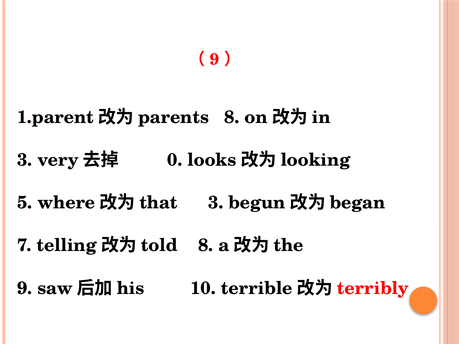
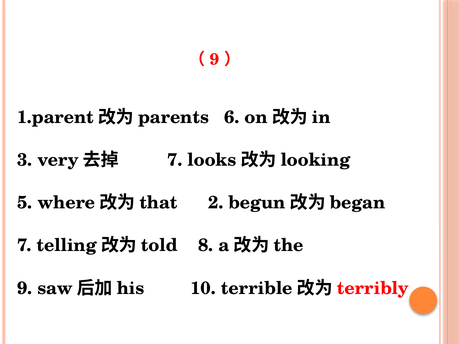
8 at (232, 117): 8 -> 6
0 at (175, 160): 0 -> 7
3 at (216, 203): 3 -> 2
